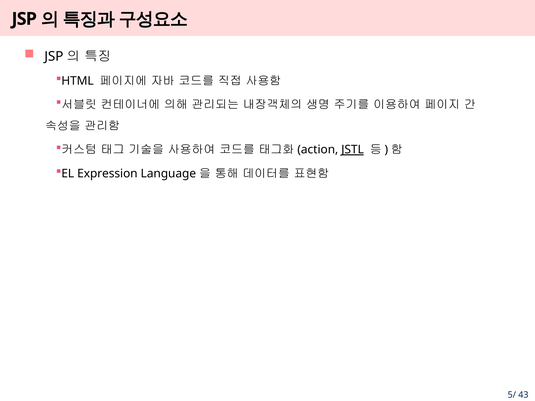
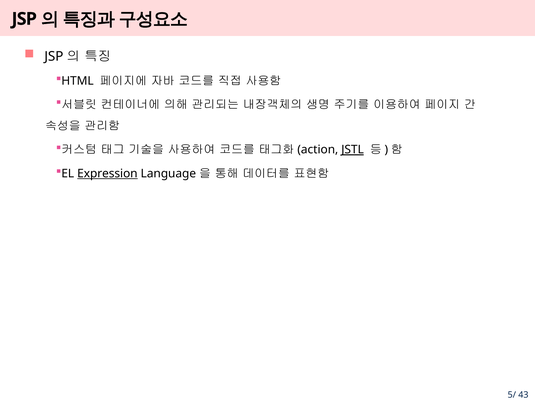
Expression underline: none -> present
